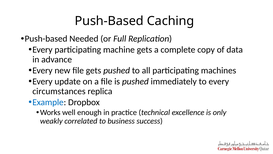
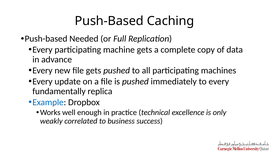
circumstances: circumstances -> fundamentally
